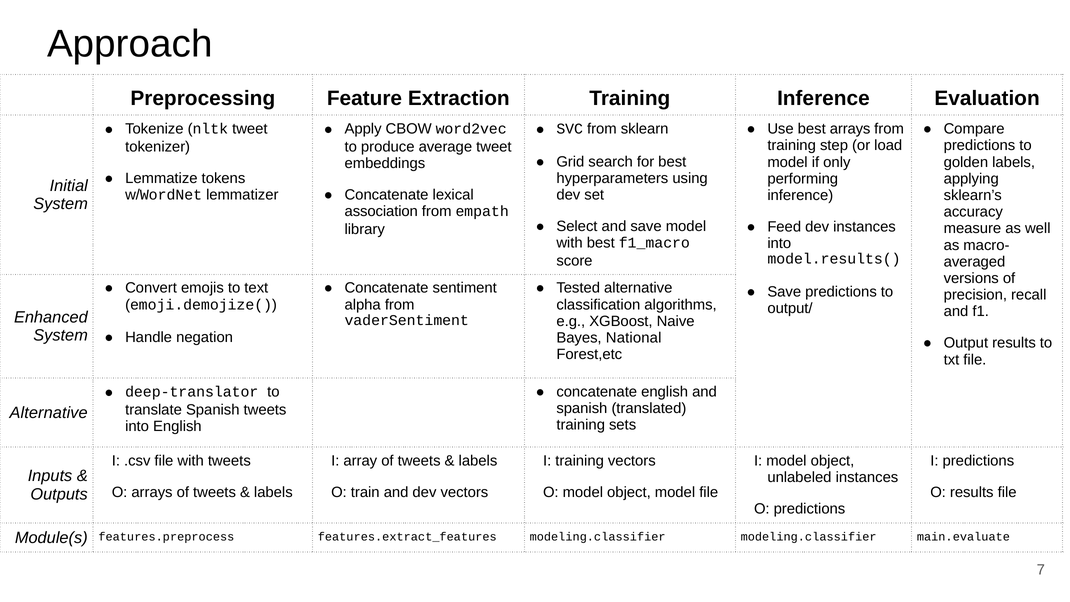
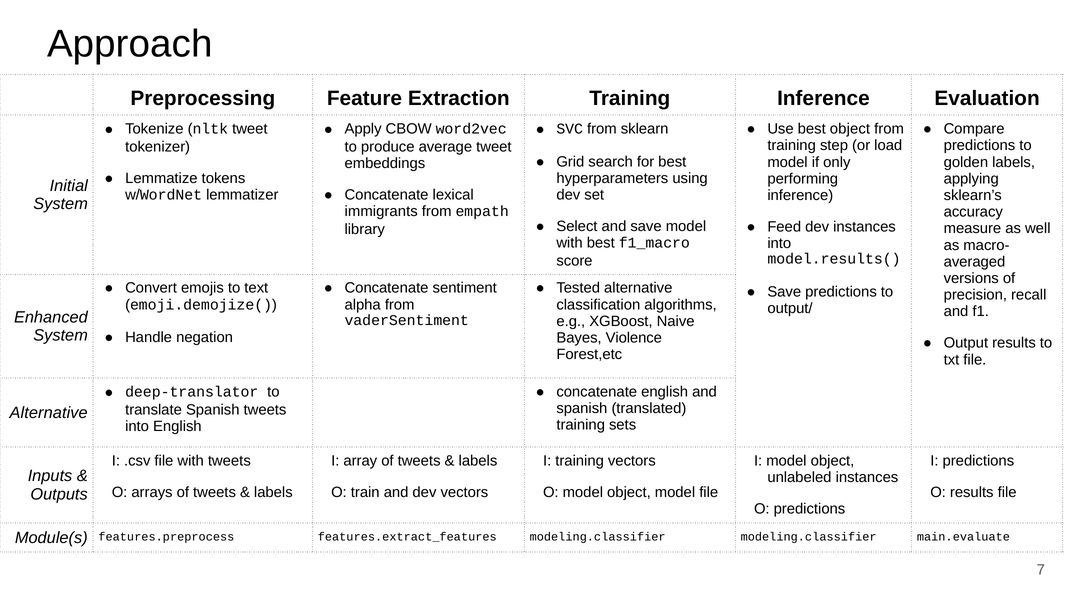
best arrays: arrays -> object
association: association -> immigrants
National: National -> Violence
